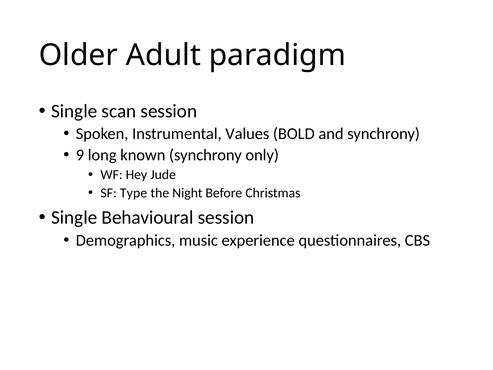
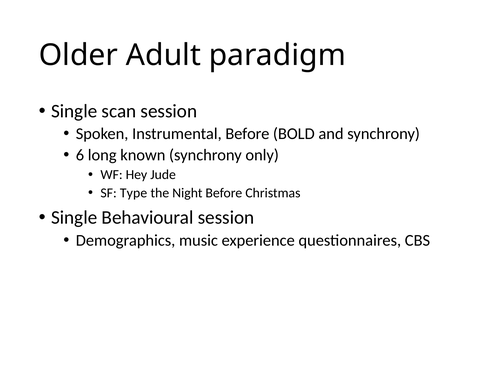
Instrumental Values: Values -> Before
9: 9 -> 6
